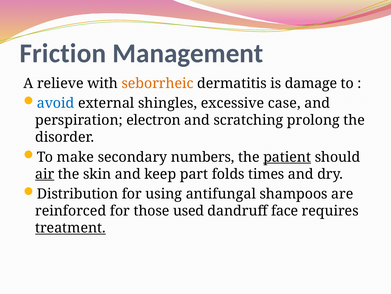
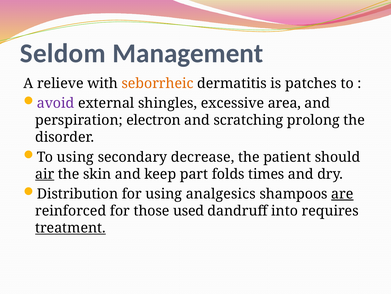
Friction: Friction -> Seldom
damage: damage -> patches
avoid colour: blue -> purple
case: case -> area
To make: make -> using
numbers: numbers -> decrease
patient underline: present -> none
antifungal: antifungal -> analgesics
are underline: none -> present
face: face -> into
